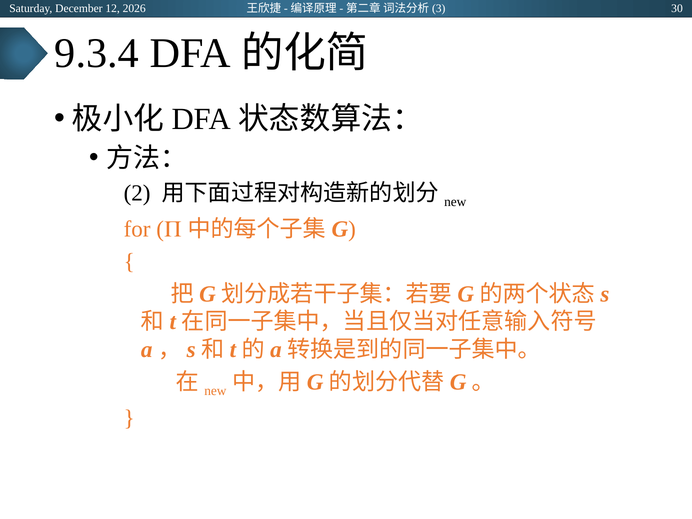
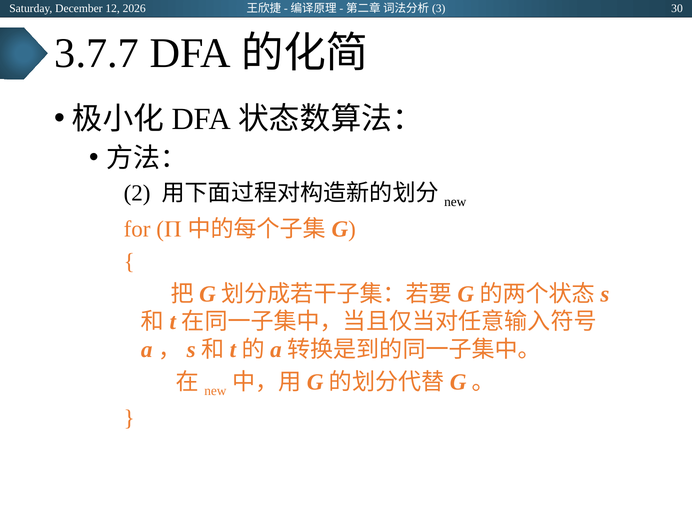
9.3.4: 9.3.4 -> 3.7.7
